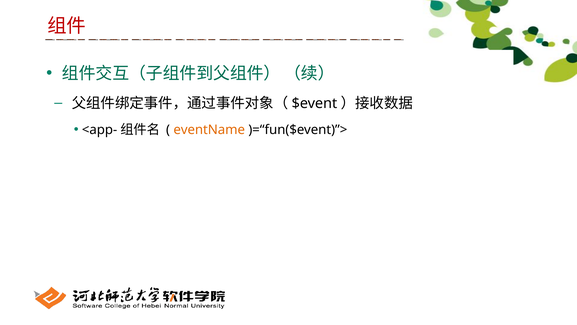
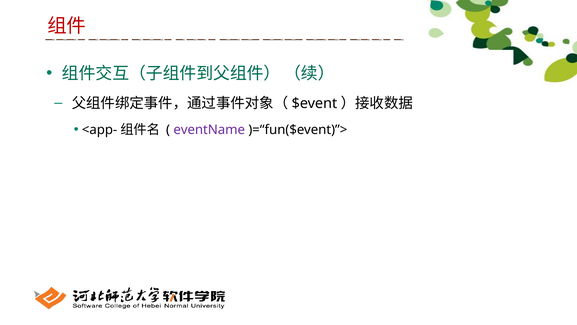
eventName colour: orange -> purple
